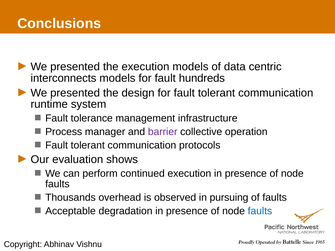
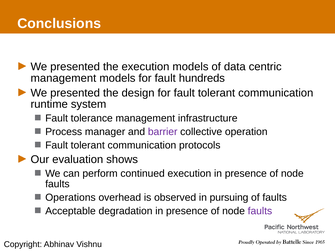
interconnects at (63, 78): interconnects -> management
Thousands: Thousands -> Operations
faults at (260, 211) colour: blue -> purple
